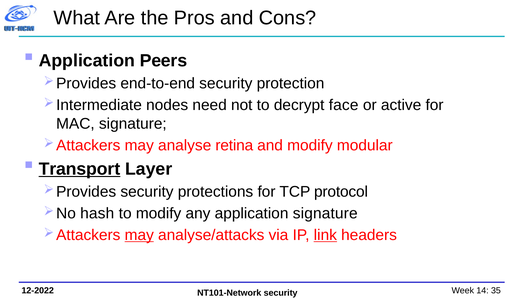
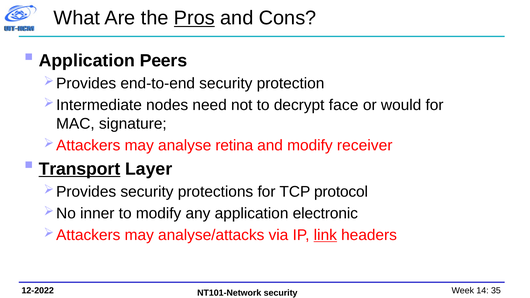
Pros underline: none -> present
active: active -> would
modular: modular -> receiver
hash: hash -> inner
application signature: signature -> electronic
may at (139, 235) underline: present -> none
